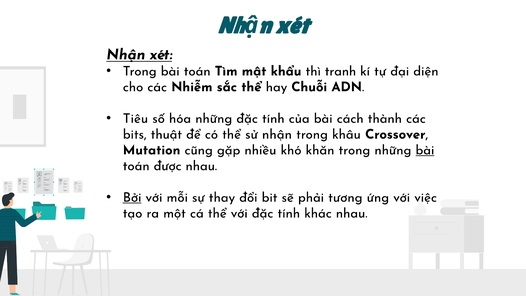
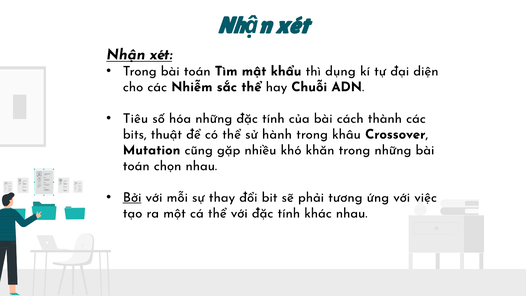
tranh: tranh -> dụng
sử nhận: nhận -> hành
bài at (425, 150) underline: present -> none
được: được -> chọn
